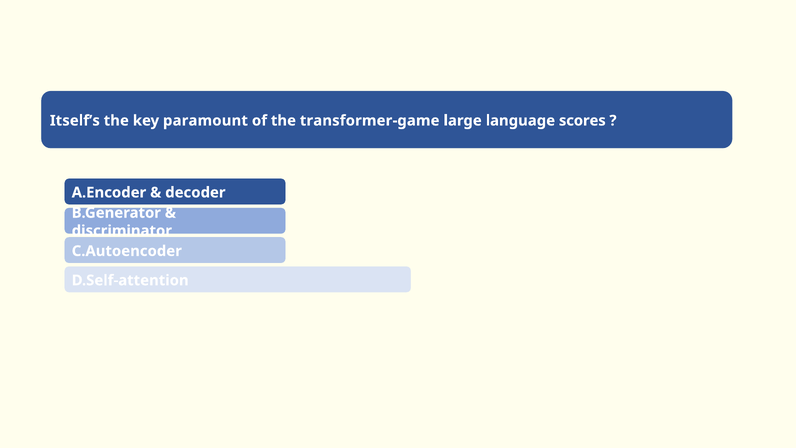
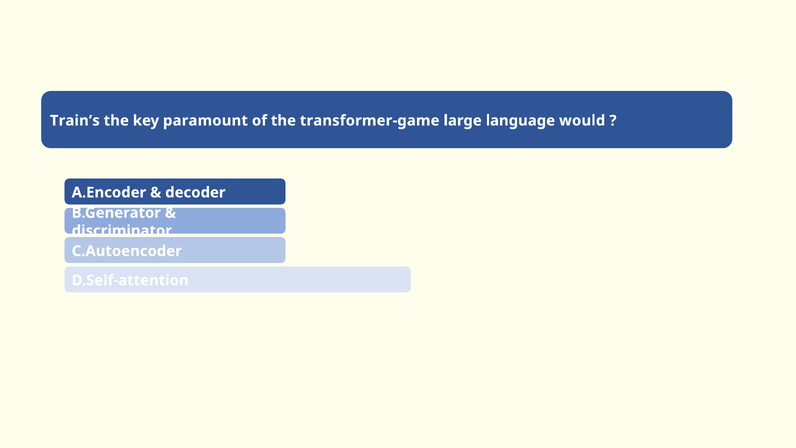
Itself’s: Itself’s -> Train’s
scores: scores -> would
